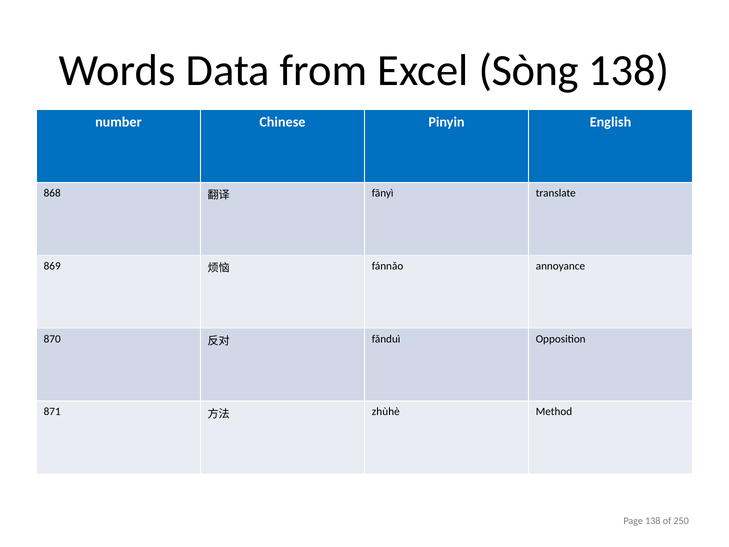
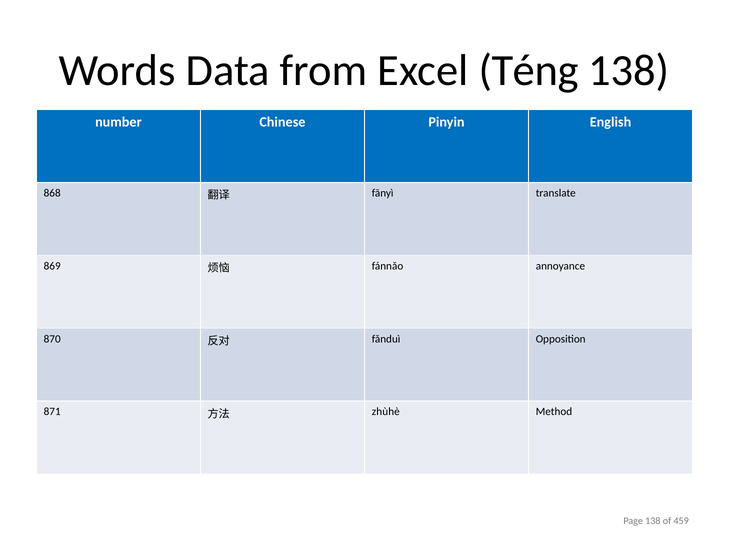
Sòng: Sòng -> Téng
250: 250 -> 459
